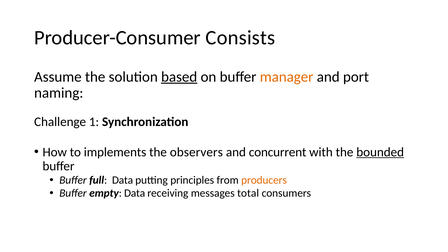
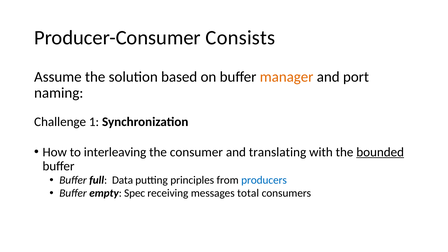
based underline: present -> none
implements: implements -> interleaving
observers: observers -> consumer
concurrent: concurrent -> translating
producers colour: orange -> blue
empty Data: Data -> Spec
